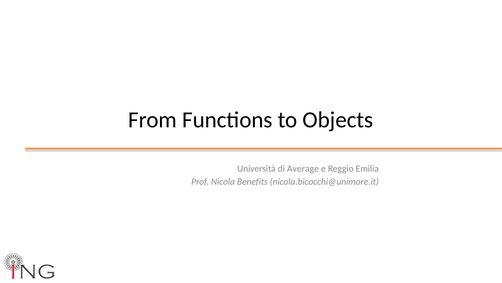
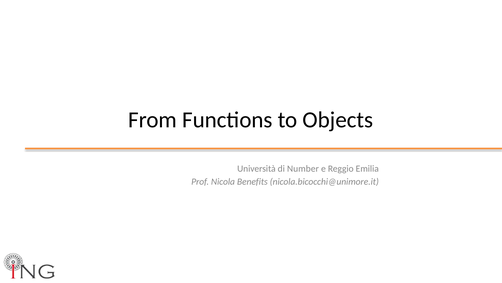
Average: Average -> Number
